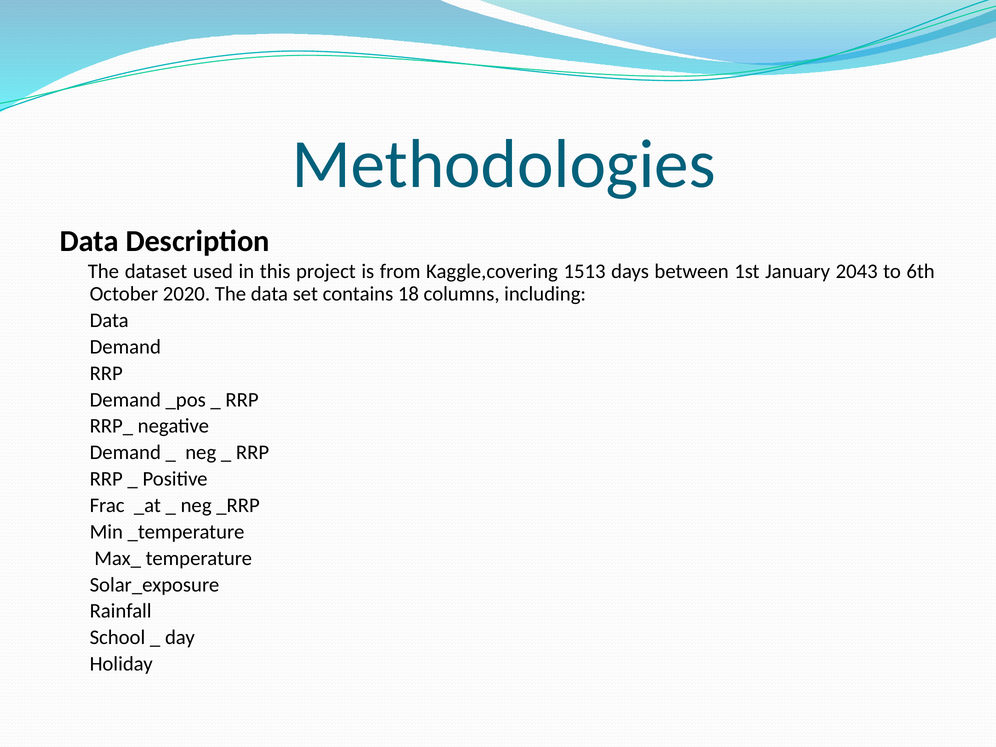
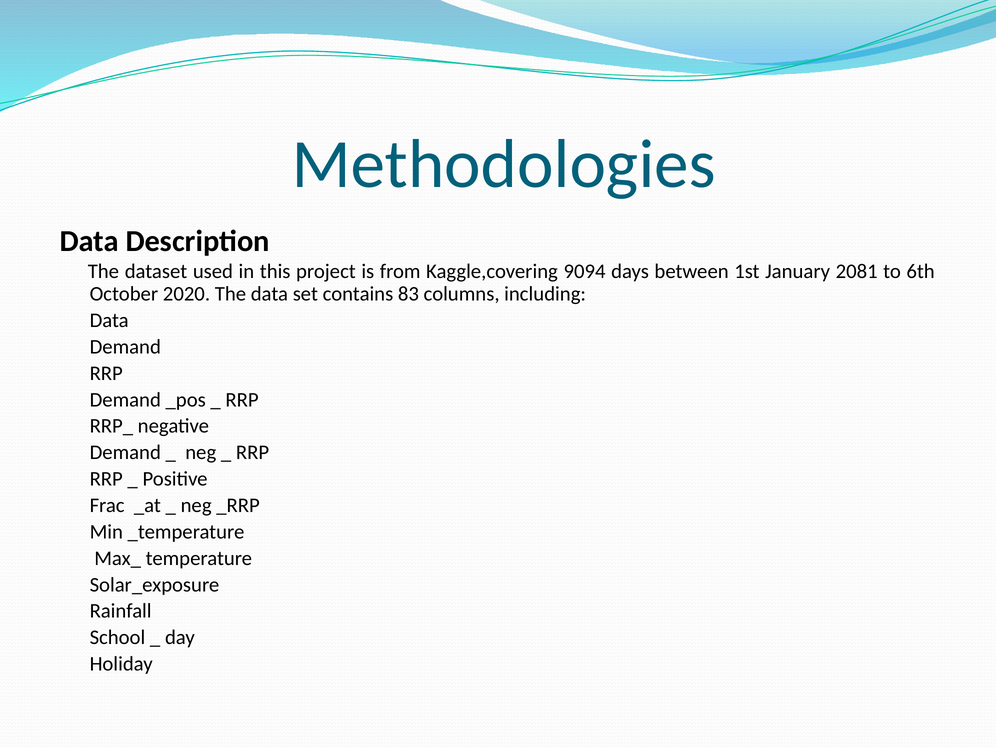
1513: 1513 -> 9094
2043: 2043 -> 2081
18: 18 -> 83
